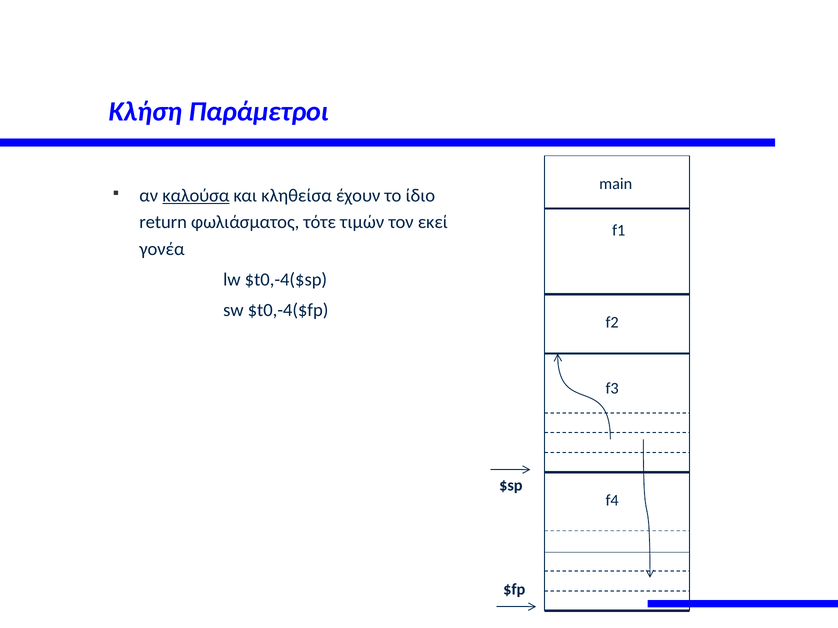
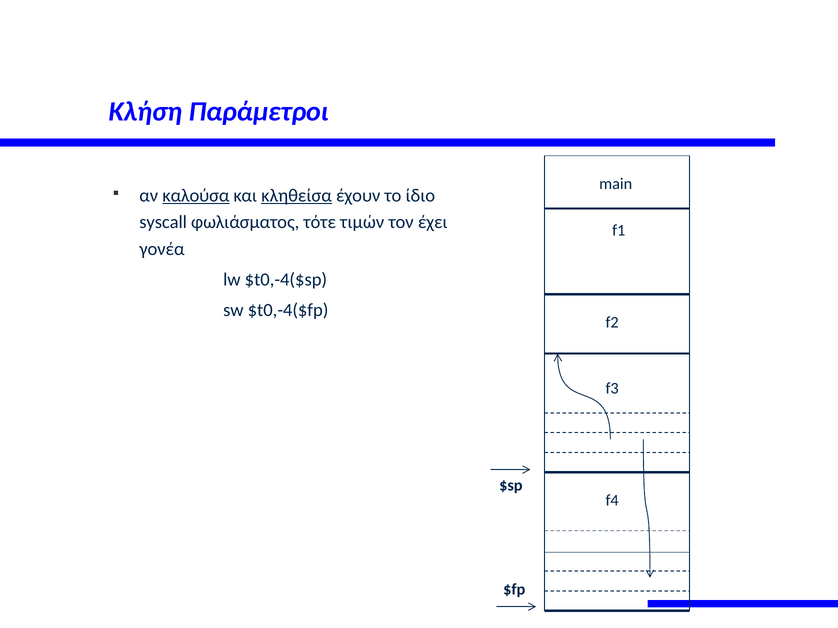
κληθείσα underline: none -> present
return: return -> syscall
εκεί: εκεί -> έχει
